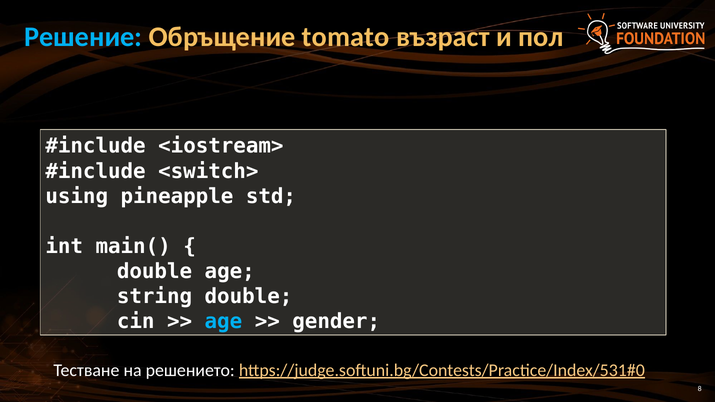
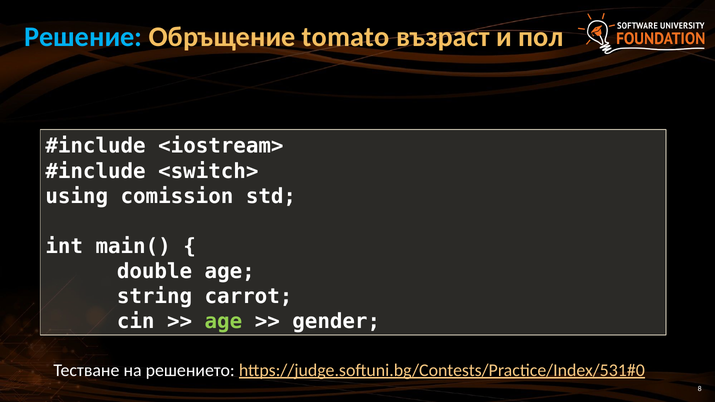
pineapple: pineapple -> comission
string double: double -> carrot
age at (223, 322) colour: light blue -> light green
